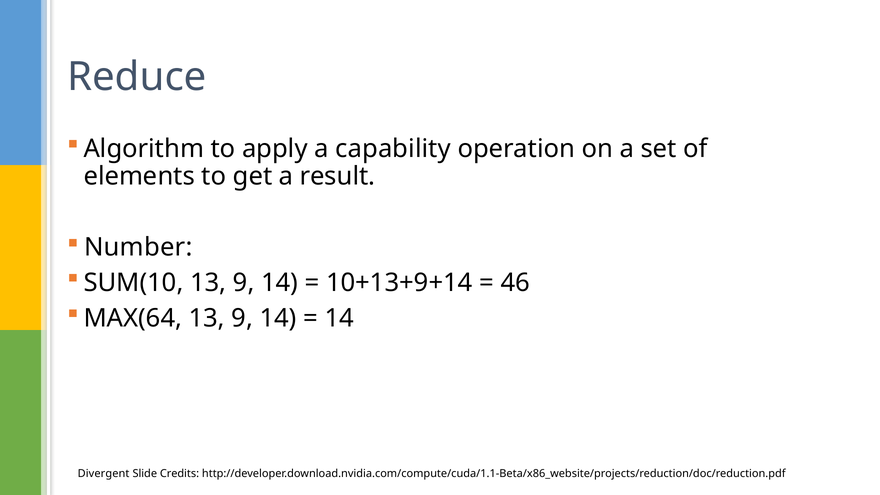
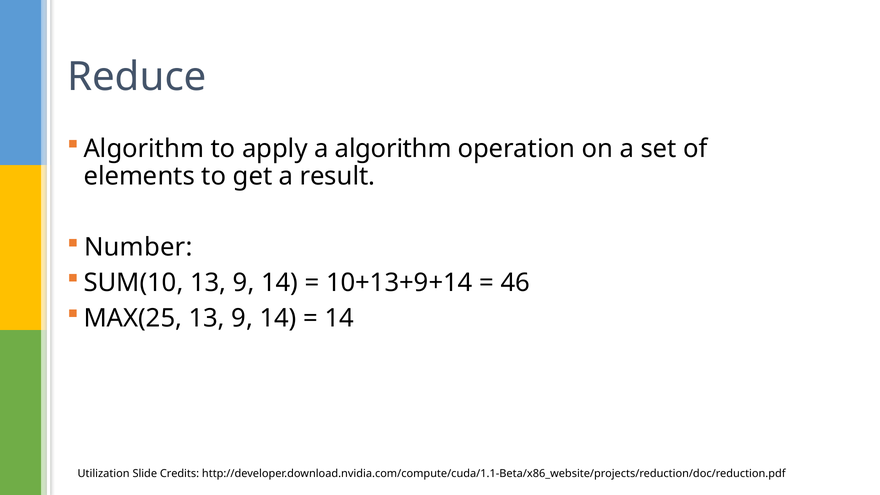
a capability: capability -> algorithm
MAX(64: MAX(64 -> MAX(25
Divergent: Divergent -> Utilization
